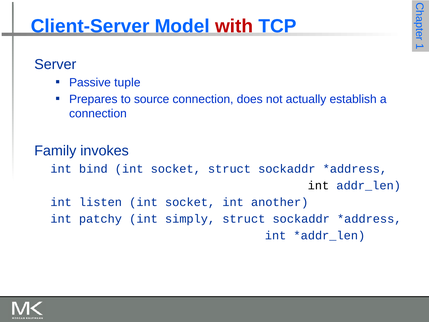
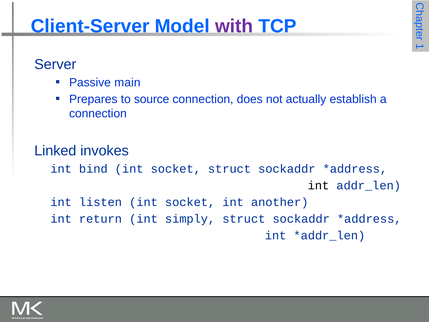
with colour: red -> purple
tuple: tuple -> main
Family: Family -> Linked
patchy: patchy -> return
